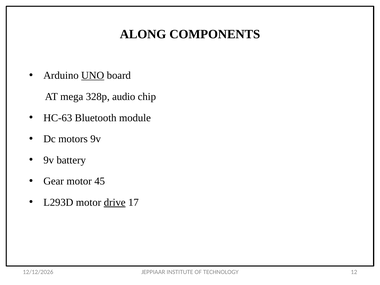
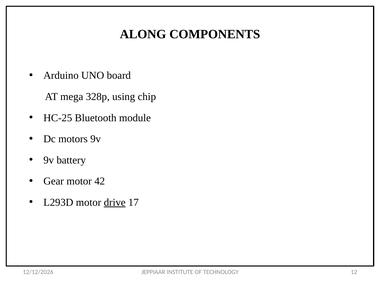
UNO underline: present -> none
audio: audio -> using
HC-63: HC-63 -> HC-25
45: 45 -> 42
